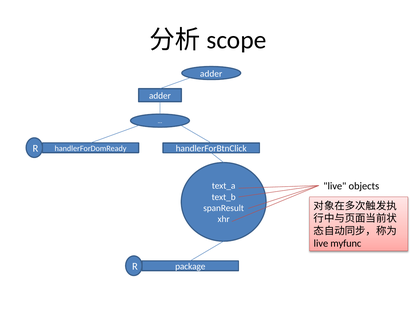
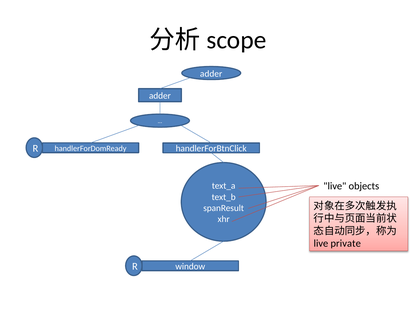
myfunc: myfunc -> private
package: package -> window
